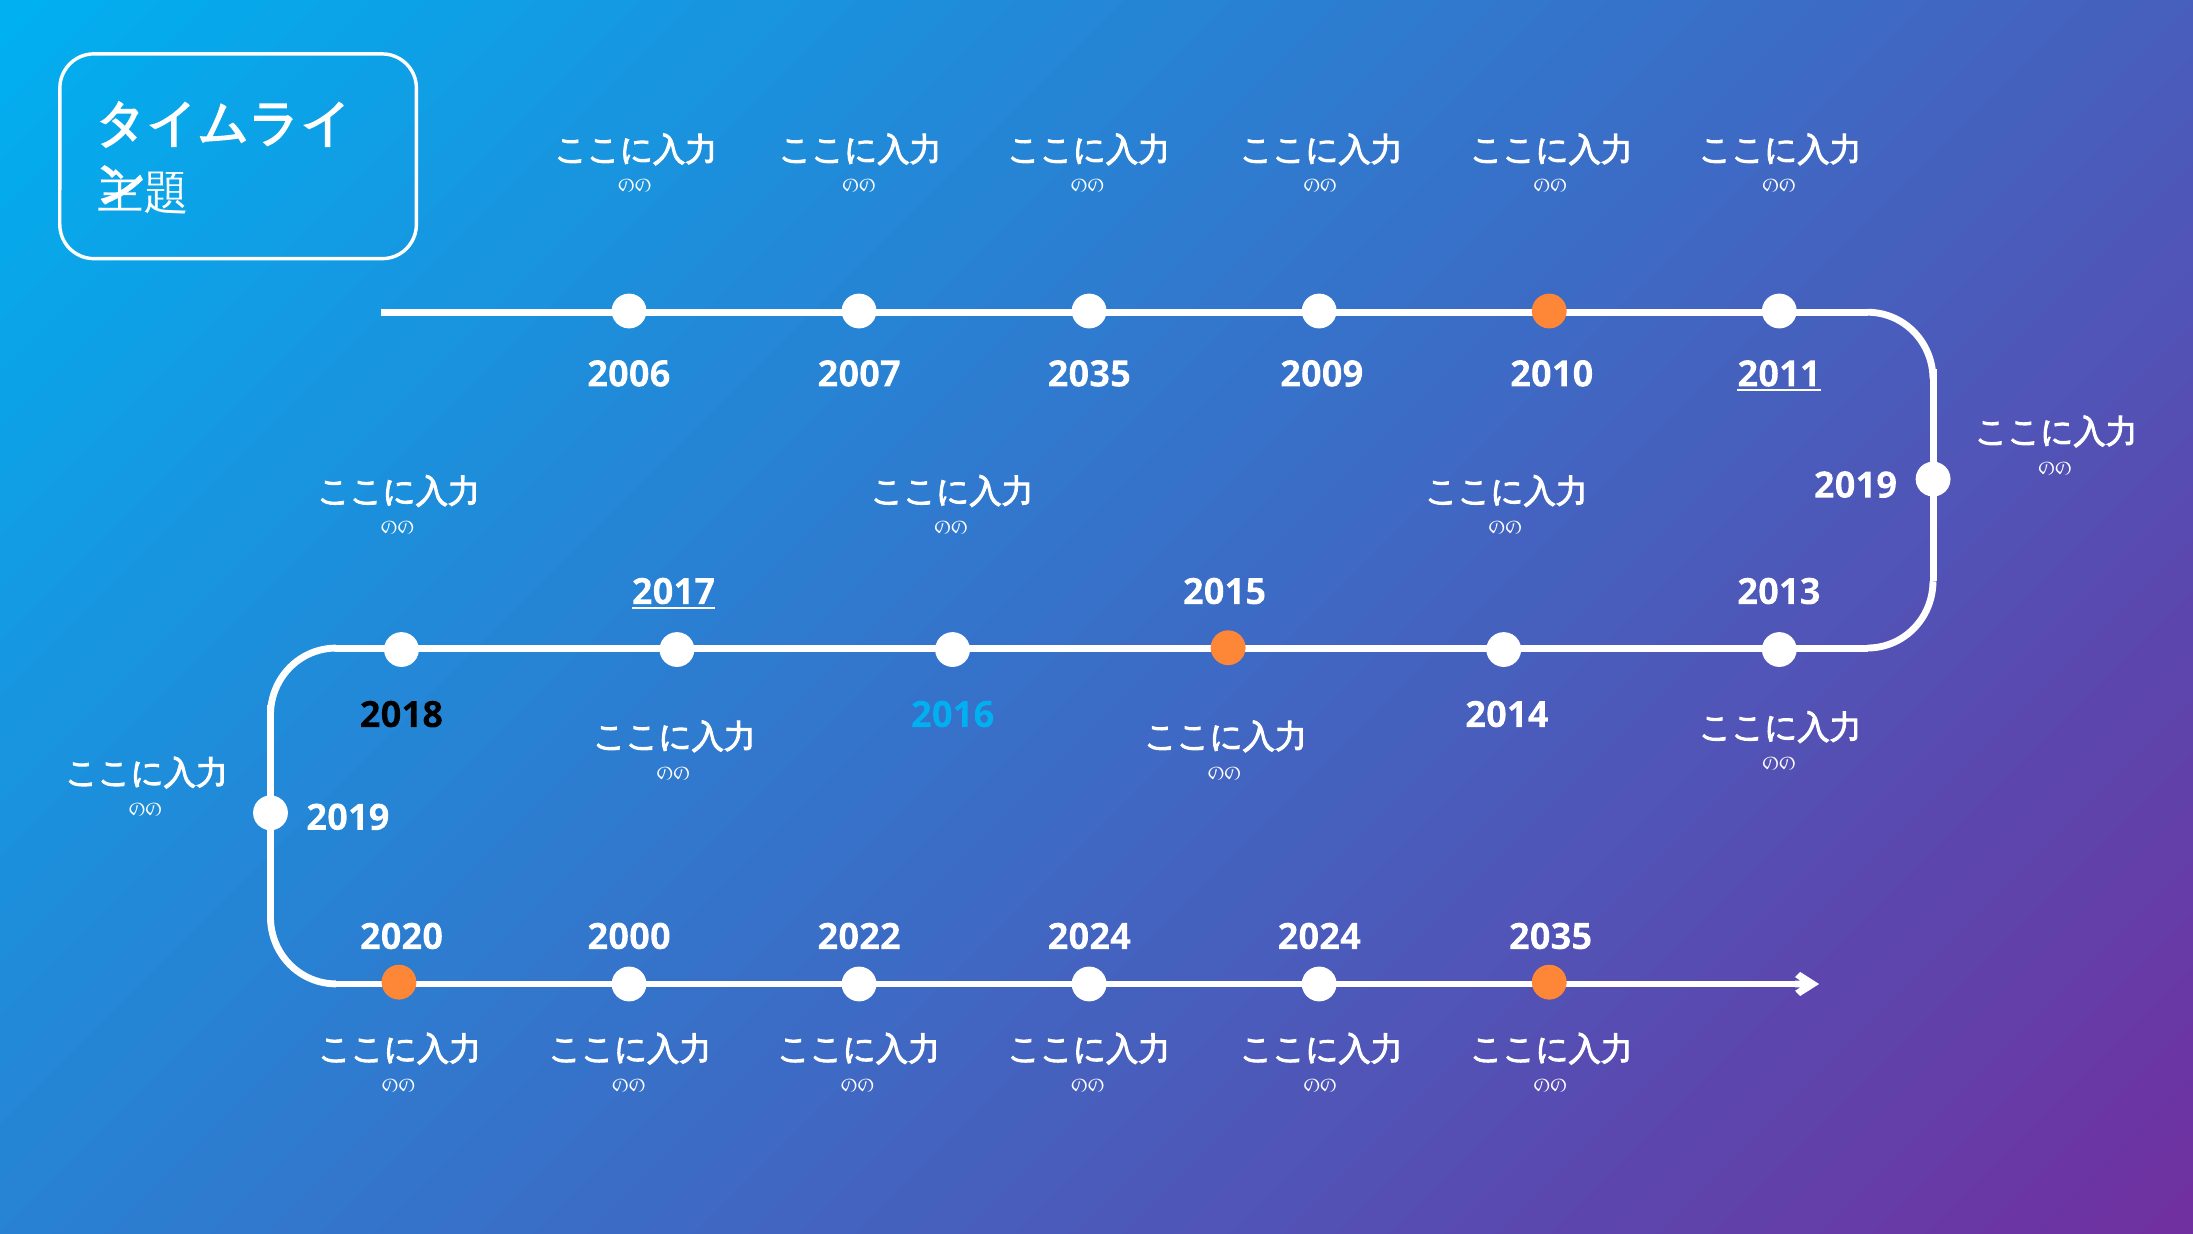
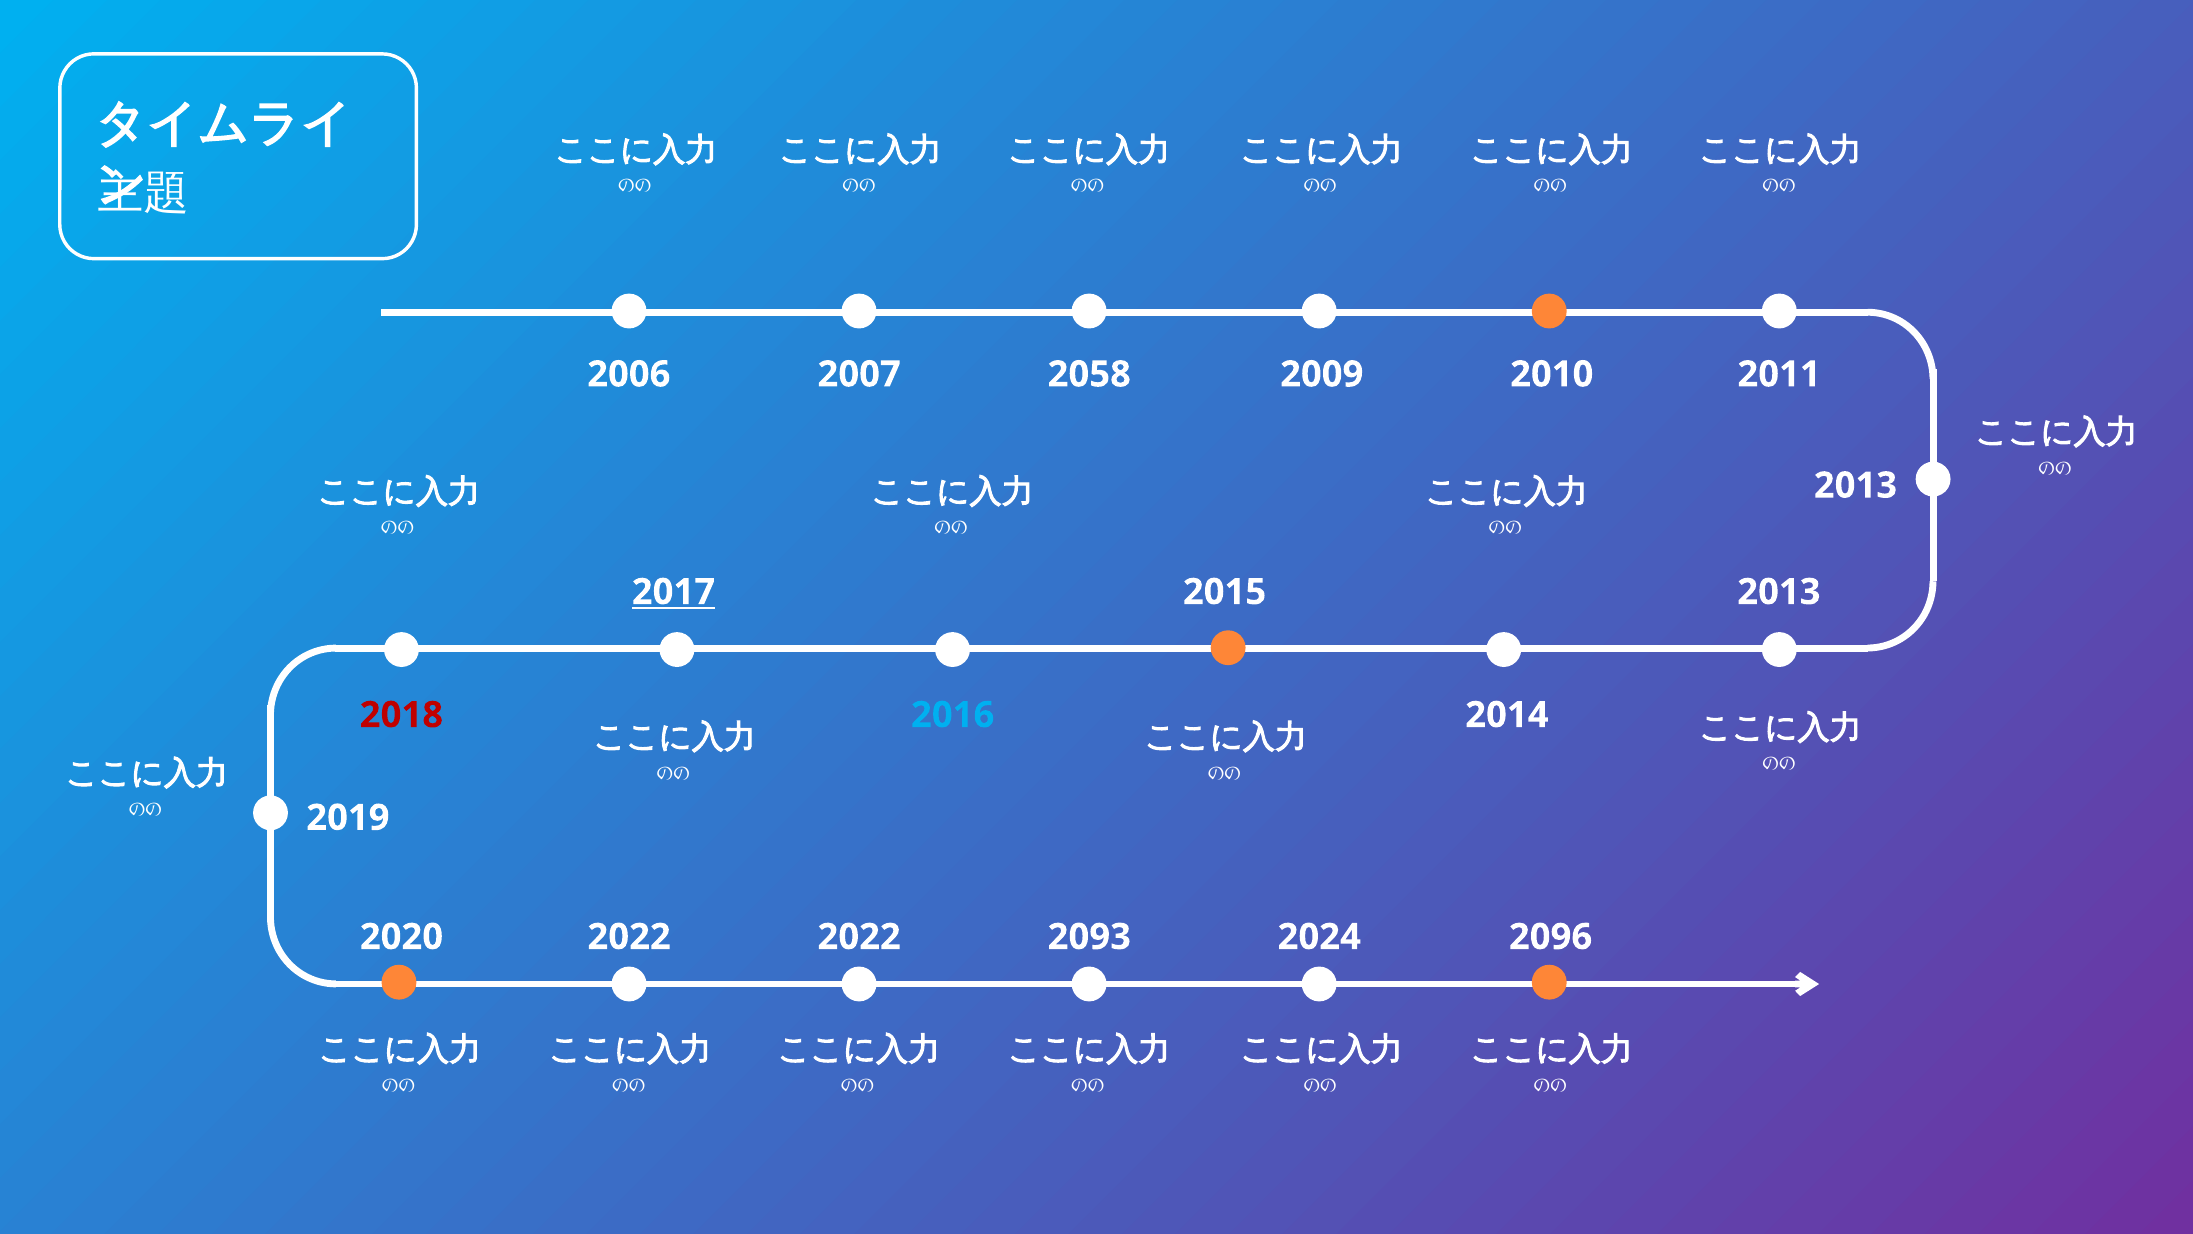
2035 at (1089, 374): 2035 -> 2058
2011 underline: present -> none
2019 at (1855, 485): 2019 -> 2013
2018 colour: black -> red
2000 at (629, 937): 2000 -> 2022
2024 at (1089, 937): 2024 -> 2093
2035 at (1551, 937): 2035 -> 2096
